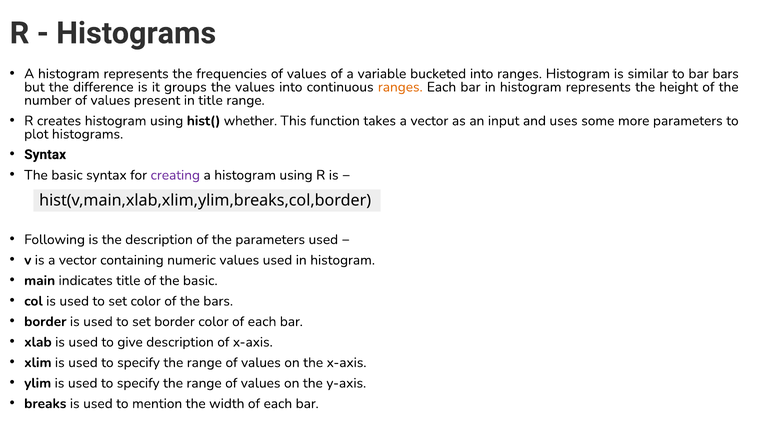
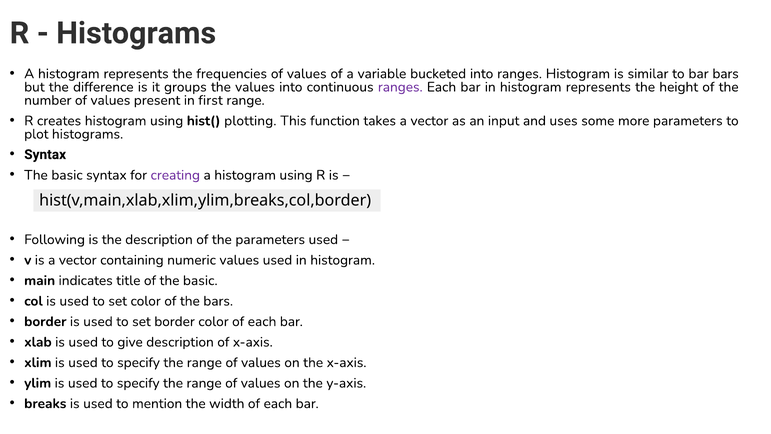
ranges at (400, 87) colour: orange -> purple
in title: title -> first
whether: whether -> plotting
